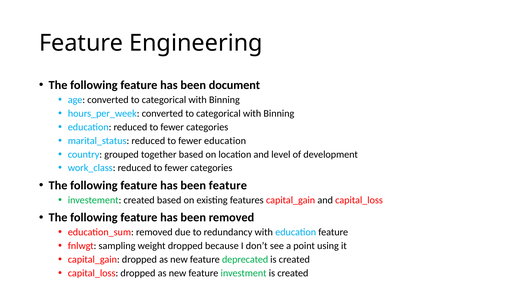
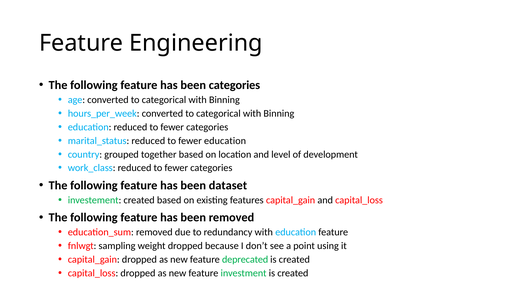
been document: document -> categories
been feature: feature -> dataset
